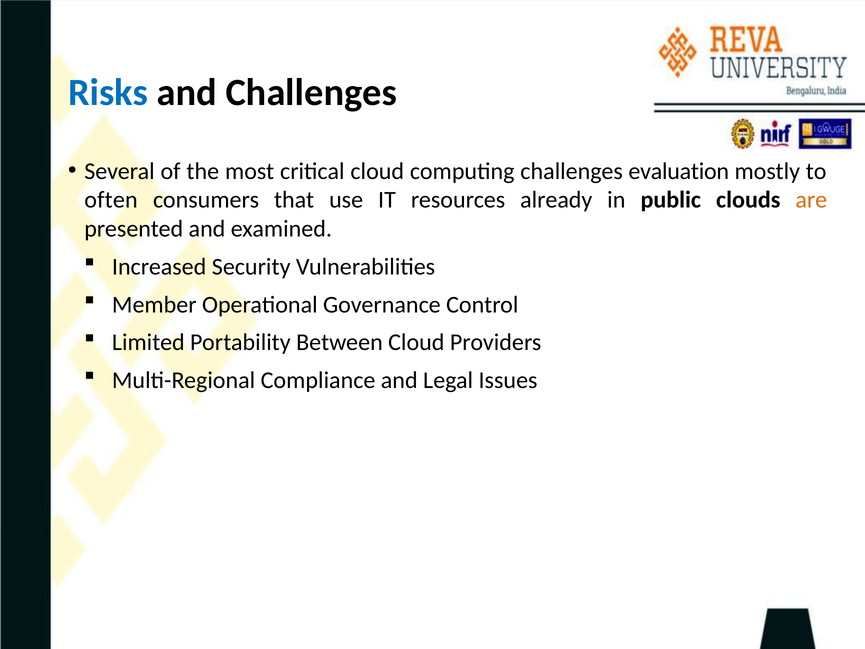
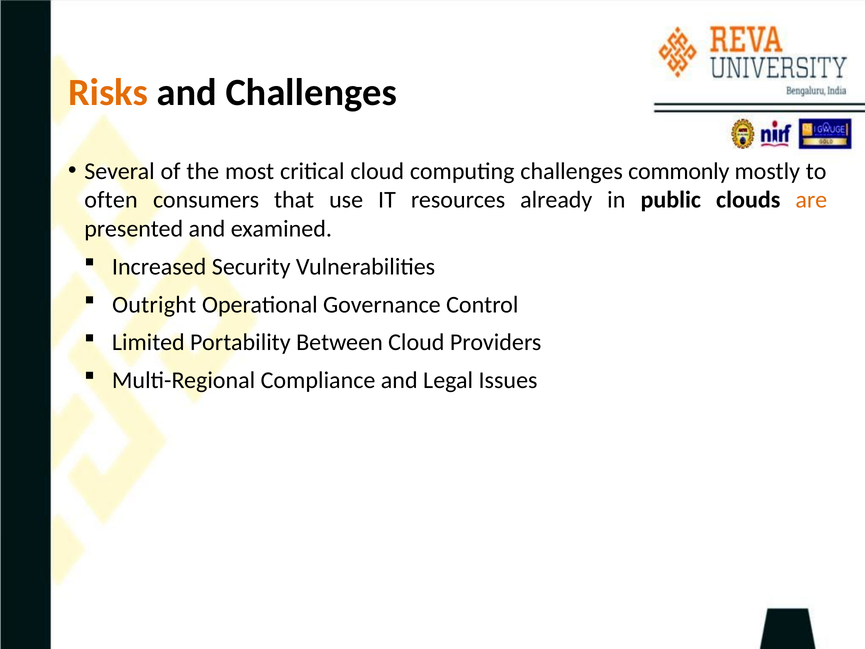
Risks colour: blue -> orange
evaluation: evaluation -> commonly
Member: Member -> Outright
